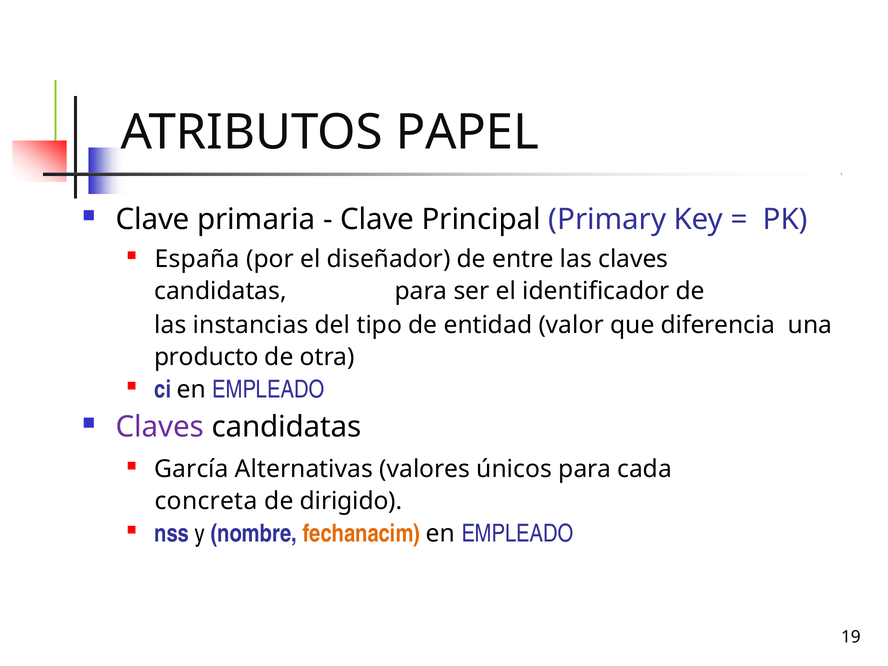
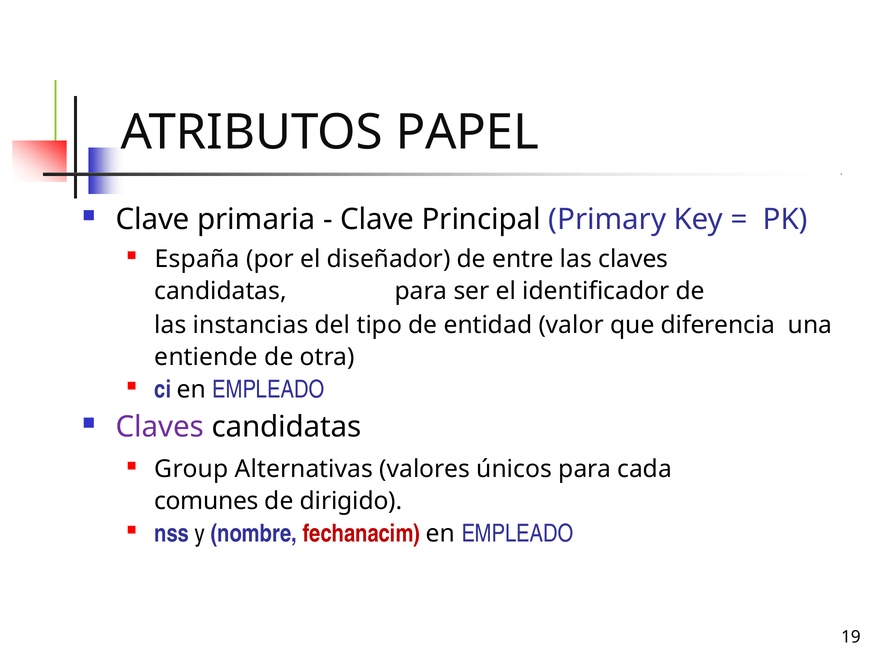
producto: producto -> entiende
García: García -> Group
concreta: concreta -> comunes
fechanacim colour: orange -> red
